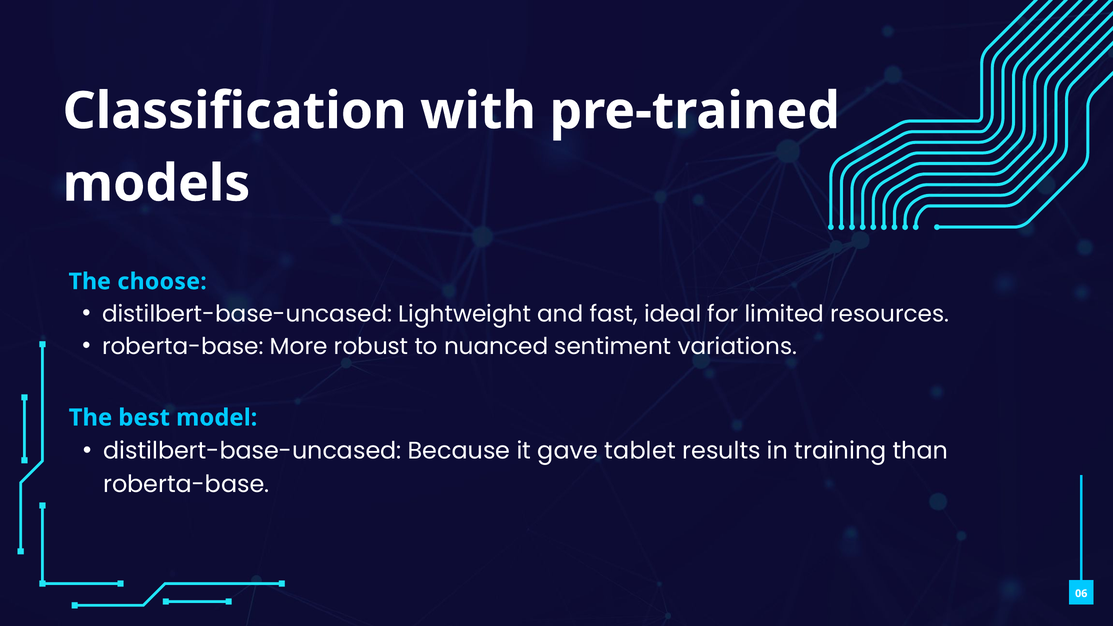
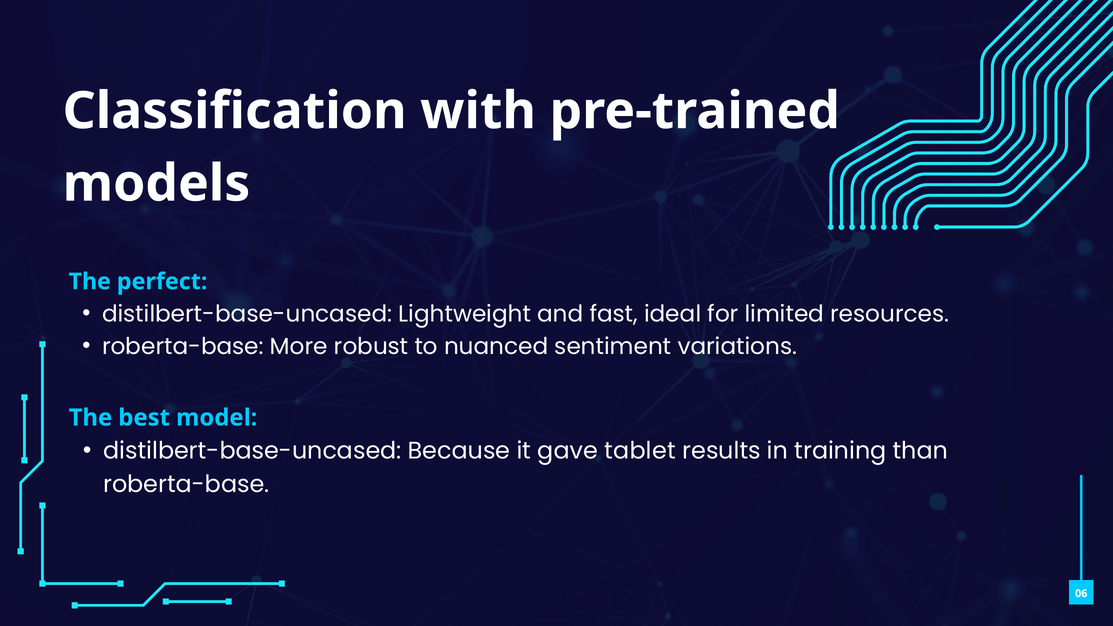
choose: choose -> perfect
